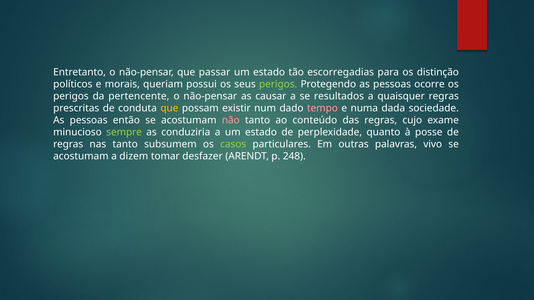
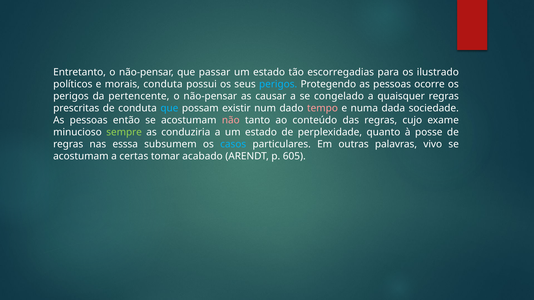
distinção: distinção -> ilustrado
morais queriam: queriam -> conduta
perigos at (278, 84) colour: light green -> light blue
resultados: resultados -> congelado
que at (169, 108) colour: yellow -> light blue
nas tanto: tanto -> esssa
casos colour: light green -> light blue
dizem: dizem -> certas
desfazer: desfazer -> acabado
248: 248 -> 605
